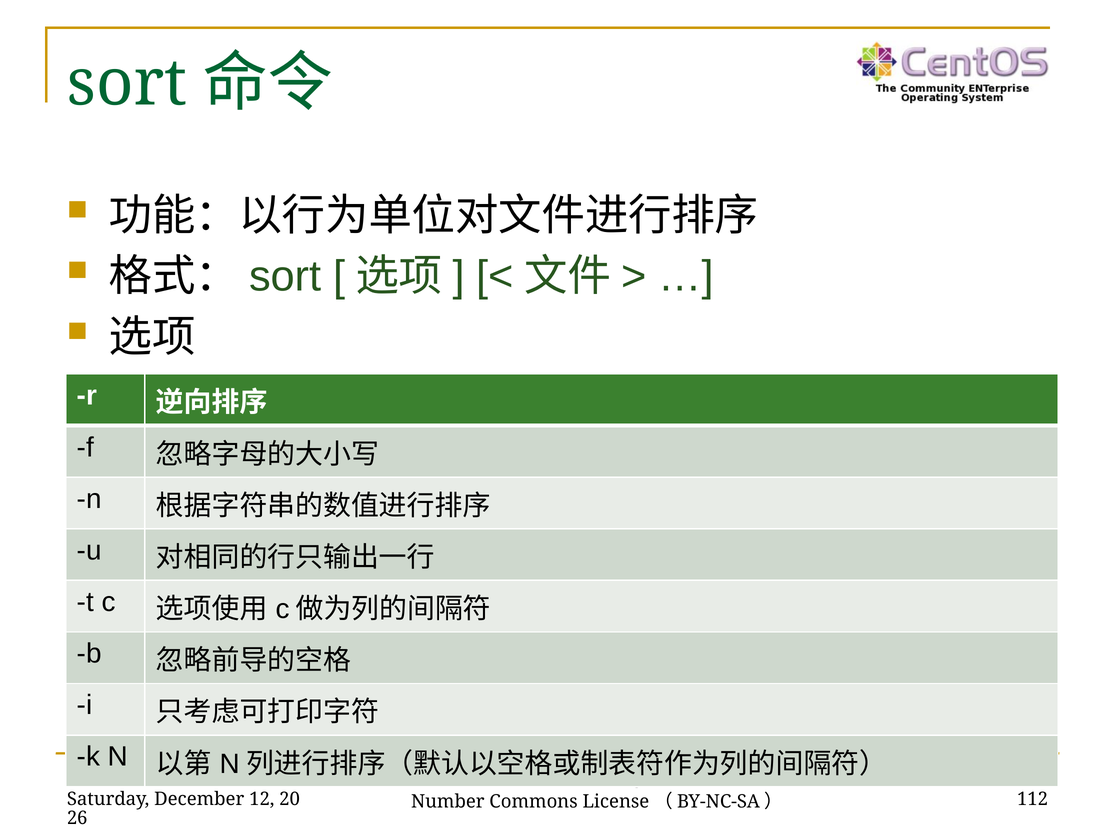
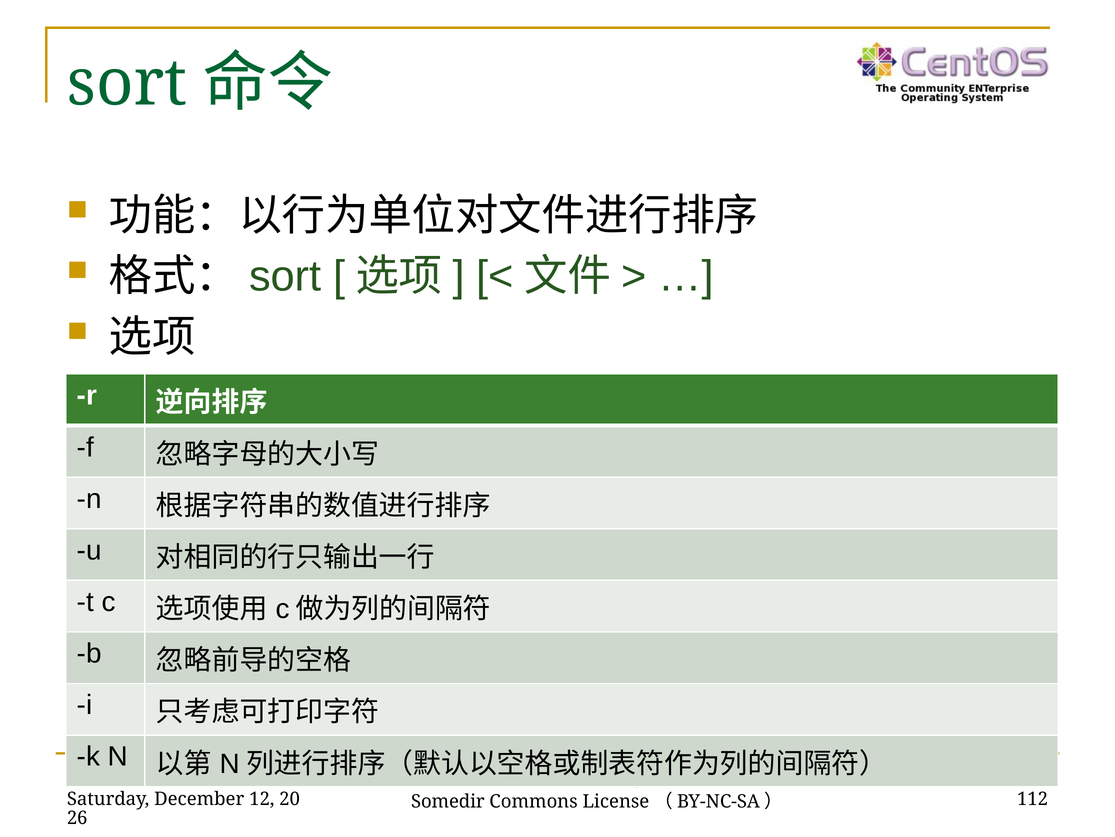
Number: Number -> Somedir
